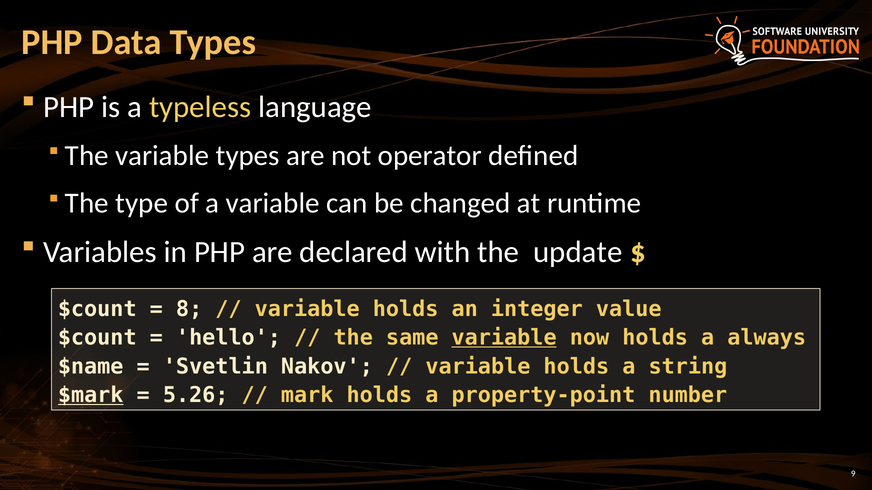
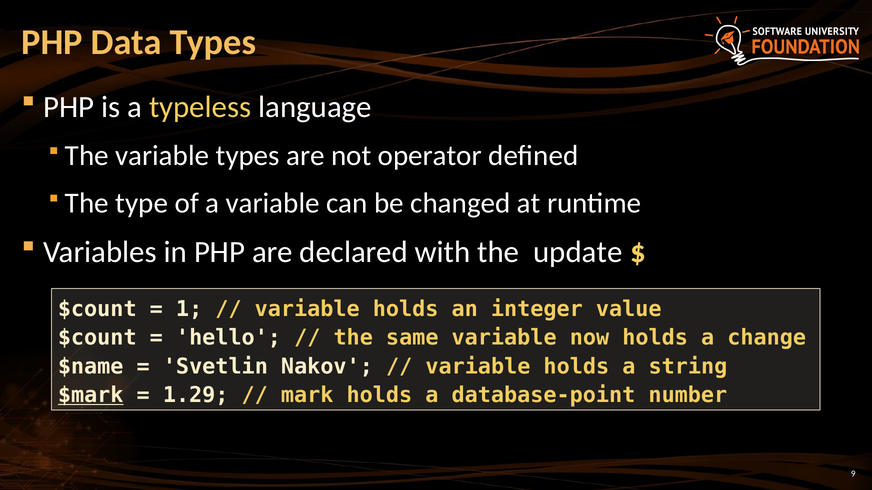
8: 8 -> 1
variable at (504, 338) underline: present -> none
always: always -> change
5.26: 5.26 -> 1.29
property-point: property-point -> database-point
